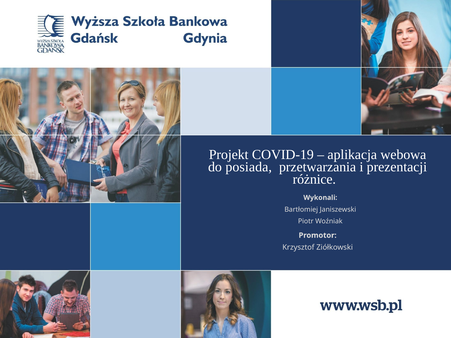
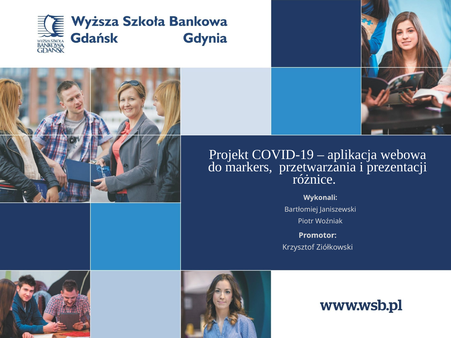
posiada: posiada -> markers
